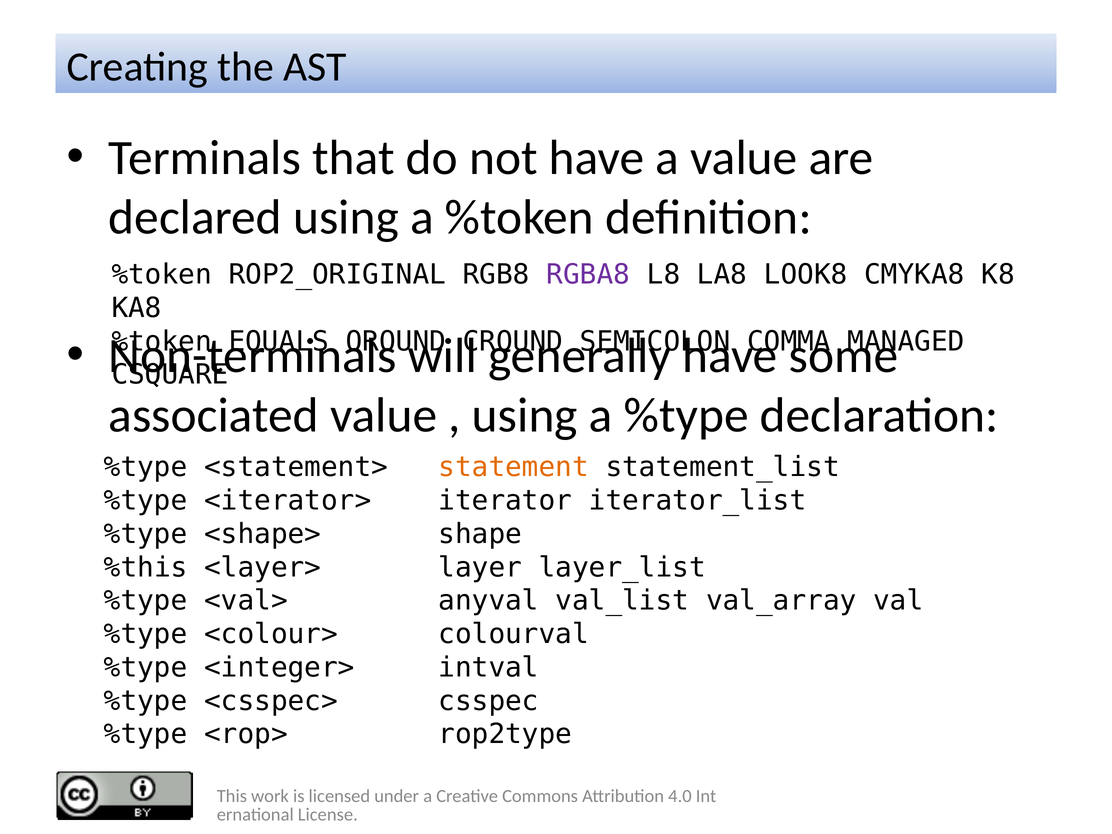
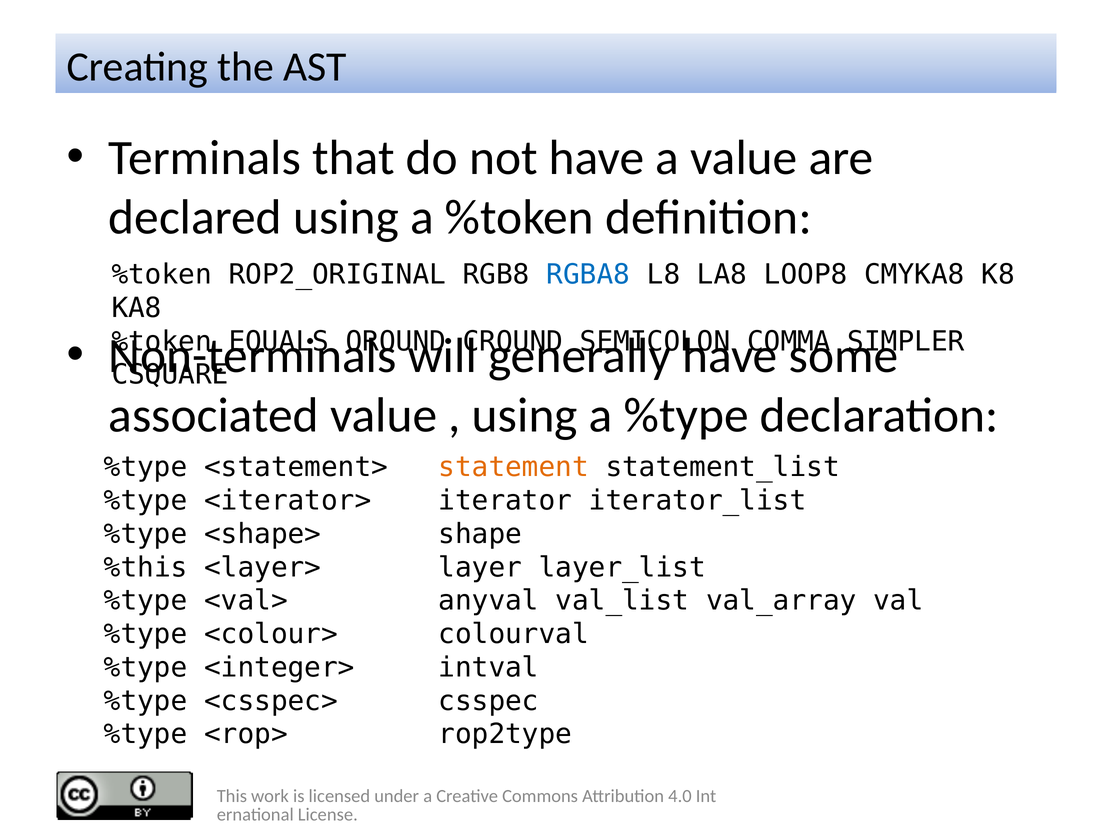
RGBA8 colour: purple -> blue
LOOK8: LOOK8 -> LOOP8
MANAGED: MANAGED -> SIMPLER
